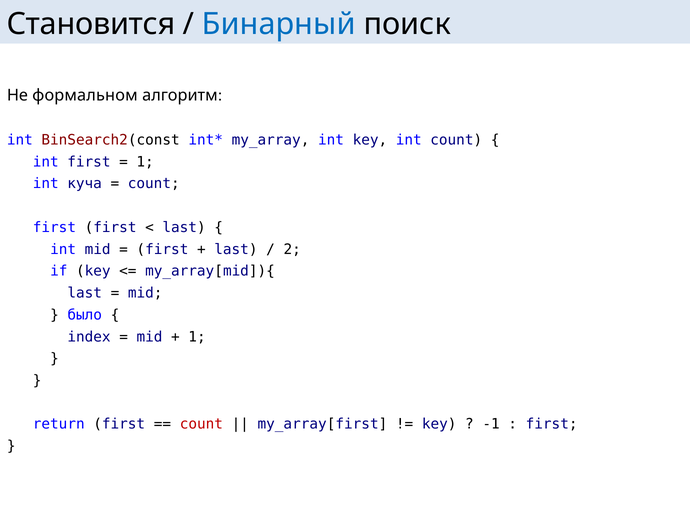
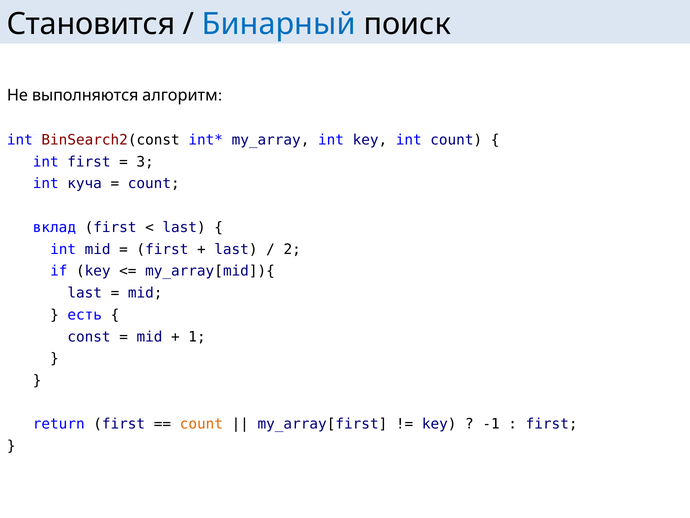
формальном: формальном -> выполняются
1 at (145, 162): 1 -> 3
first at (54, 227): first -> вклад
было: было -> есть
index: index -> const
count at (201, 424) colour: red -> orange
